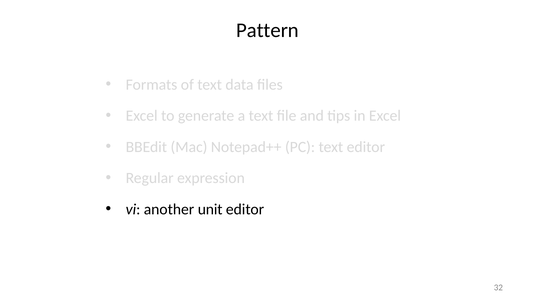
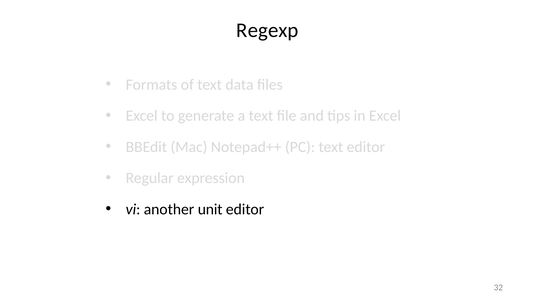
Pattern: Pattern -> Regexp
